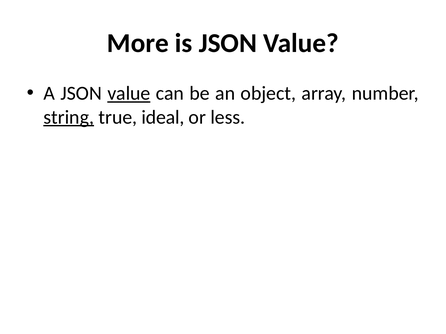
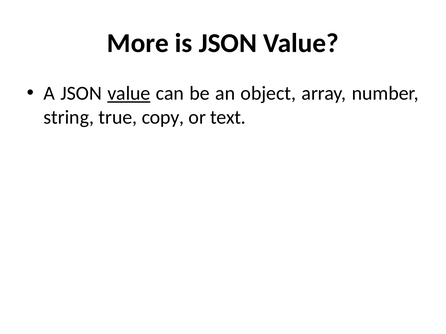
string underline: present -> none
ideal: ideal -> copy
less: less -> text
